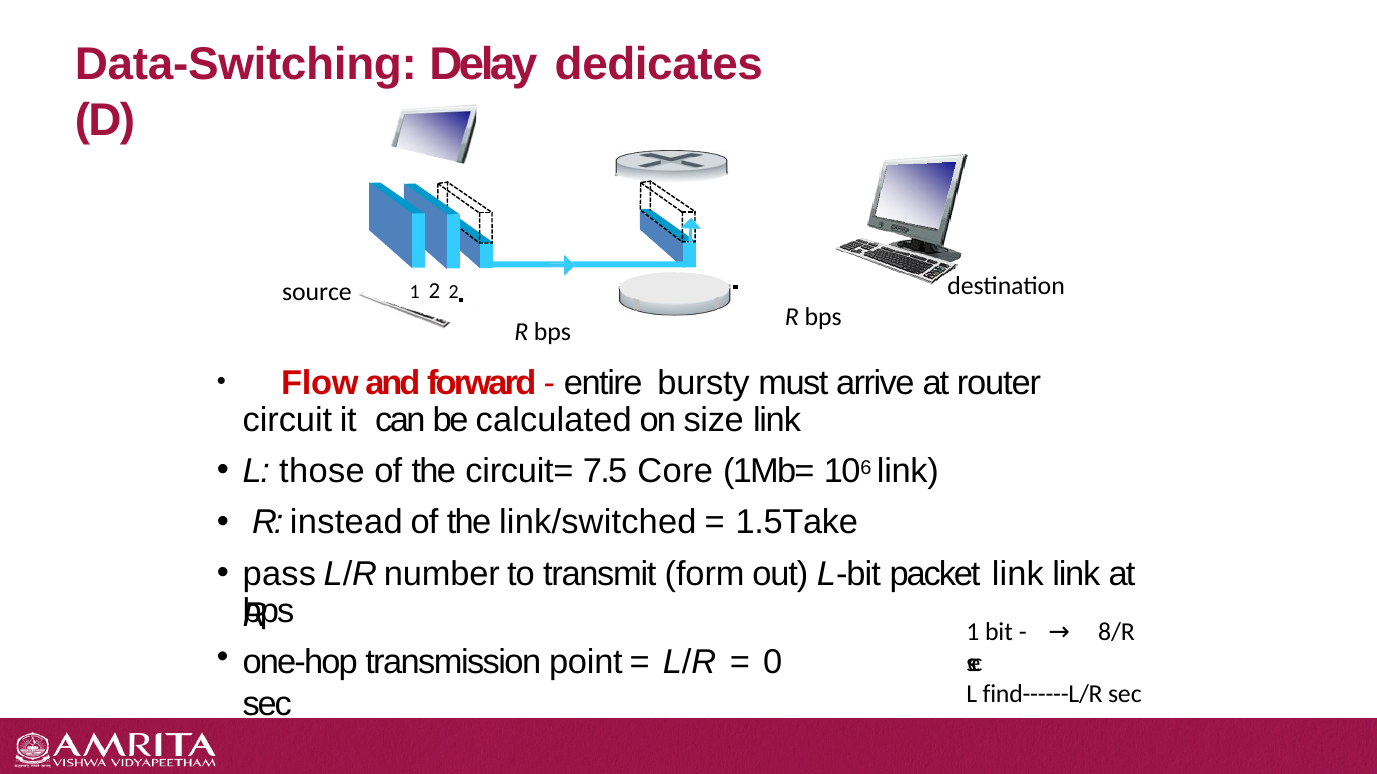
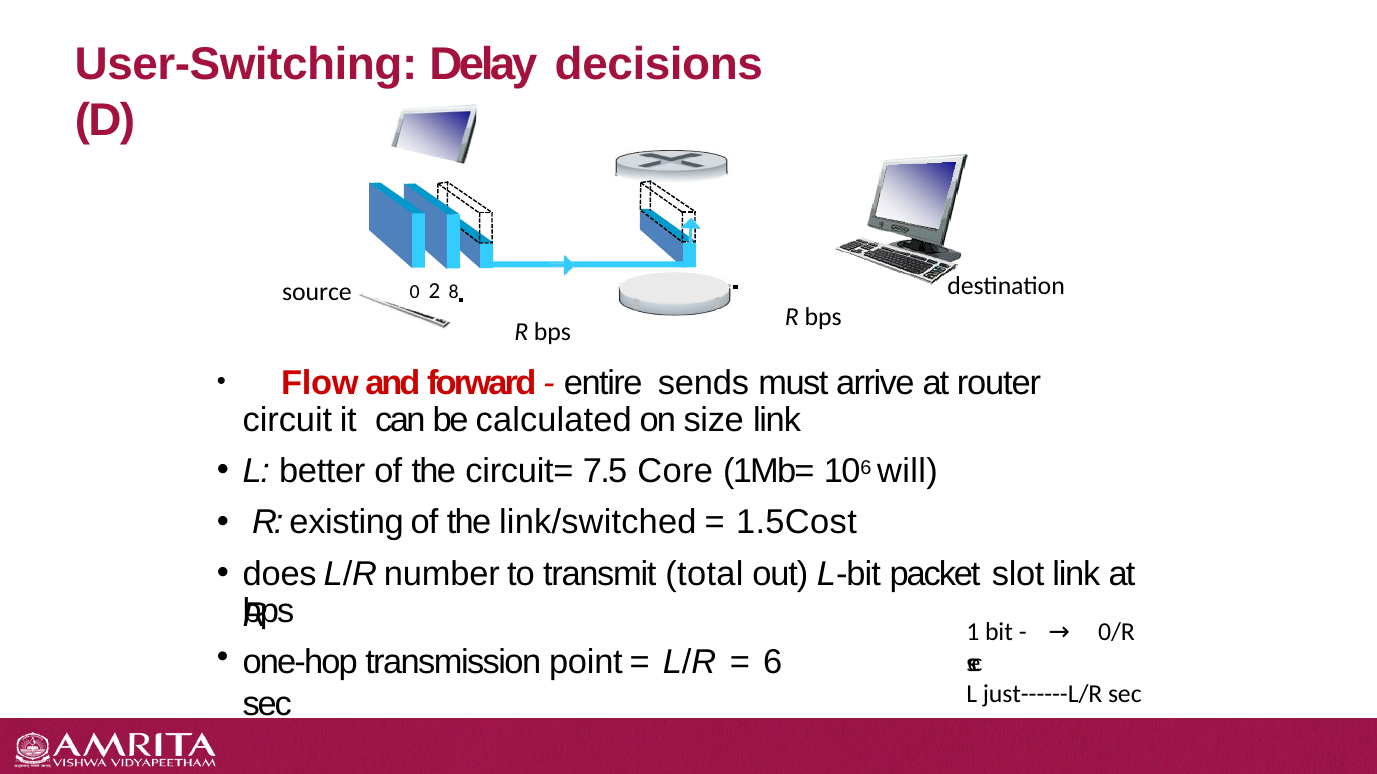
Data-Switching: Data-Switching -> User-Switching
dedicates: dedicates -> decisions
source 1: 1 -> 0
2 2: 2 -> 8
bursty: bursty -> sends
those: those -> better
link at (908, 471): link -> will
instead: instead -> existing
1.5Take: 1.5Take -> 1.5Cost
pass: pass -> does
form: form -> total
packet link: link -> slot
8/R: 8/R -> 0/R
0 at (773, 663): 0 -> 6
find------L/R: find------L/R -> just------L/R
